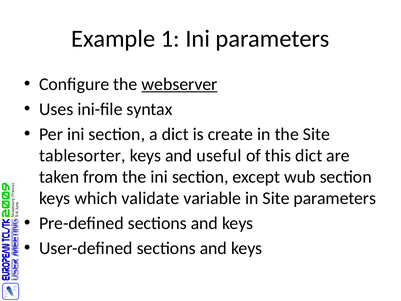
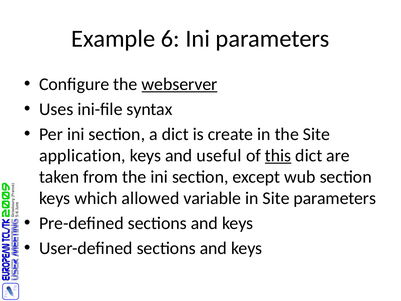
1: 1 -> 6
tablesorter: tablesorter -> application
this underline: none -> present
validate: validate -> allowed
